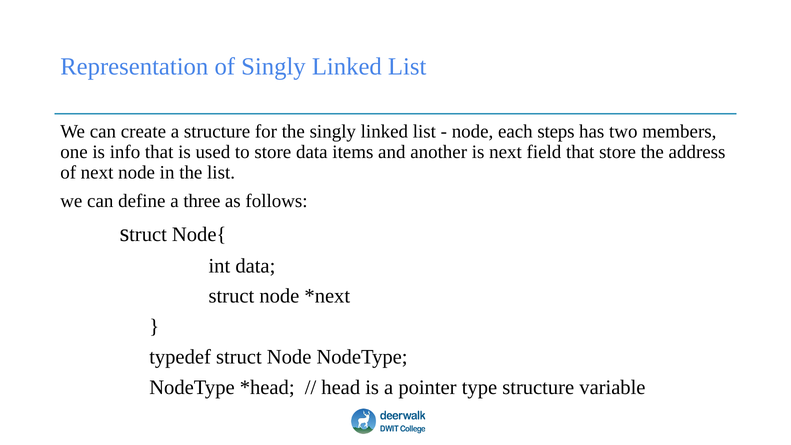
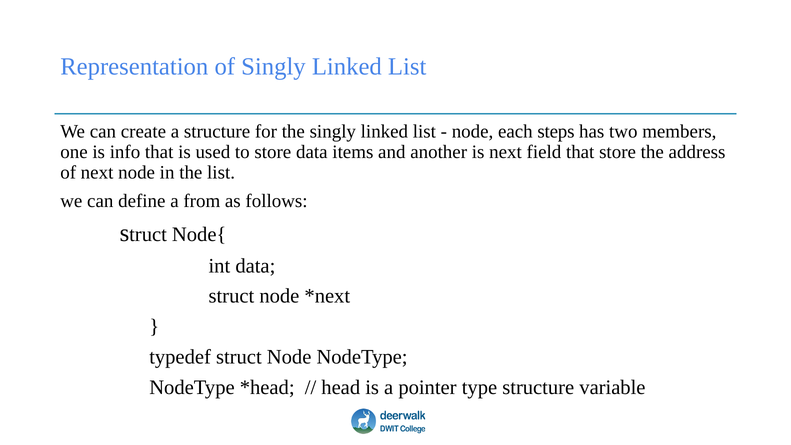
three: three -> from
